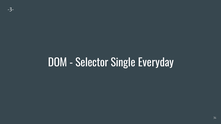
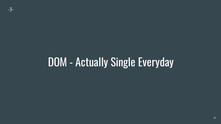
Selector: Selector -> Actually
